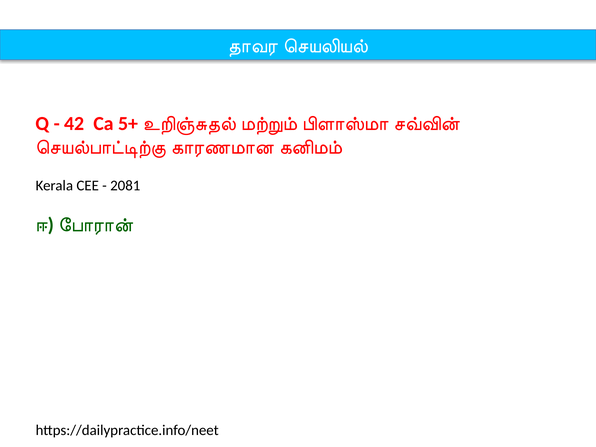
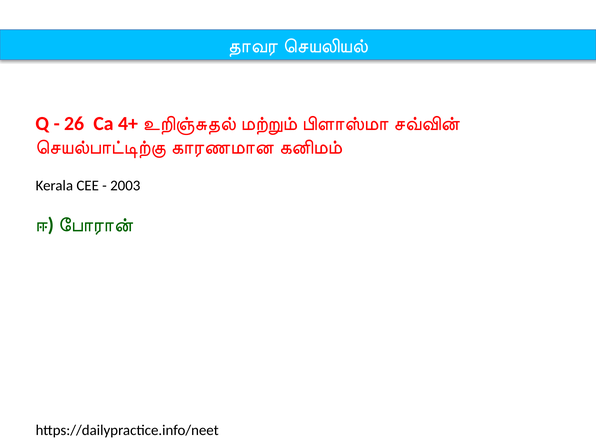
42: 42 -> 26
5+: 5+ -> 4+
2081: 2081 -> 2003
